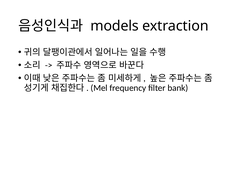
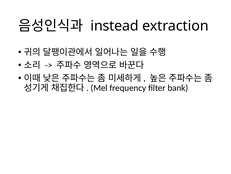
models: models -> instead
